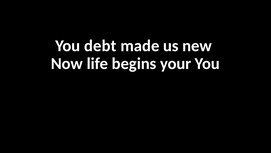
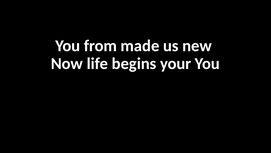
debt: debt -> from
